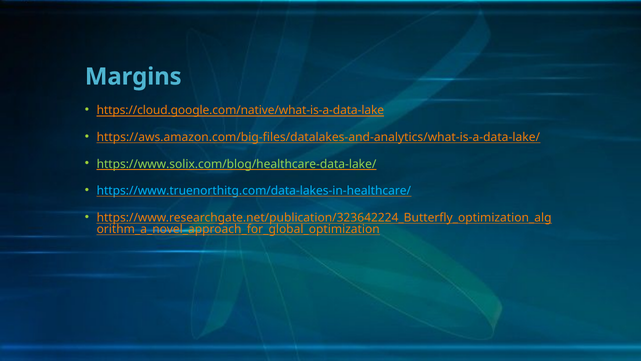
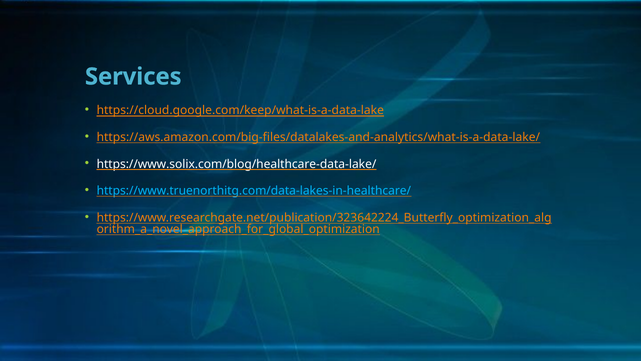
Margins: Margins -> Services
https://cloud.google.com/native/what-is-a-data-lake: https://cloud.google.com/native/what-is-a-data-lake -> https://cloud.google.com/keep/what-is-a-data-lake
https://www.solix.com/blog/healthcare-data-lake/ colour: light green -> white
